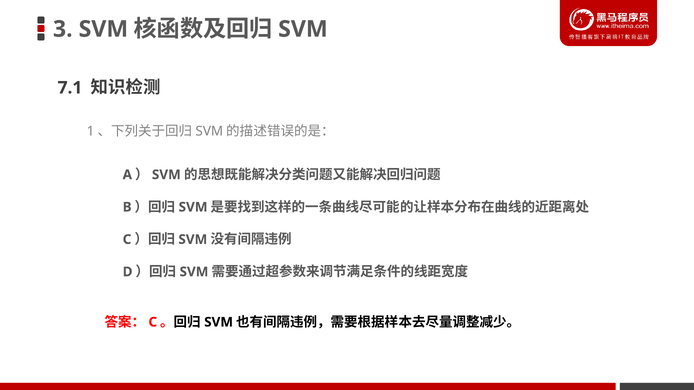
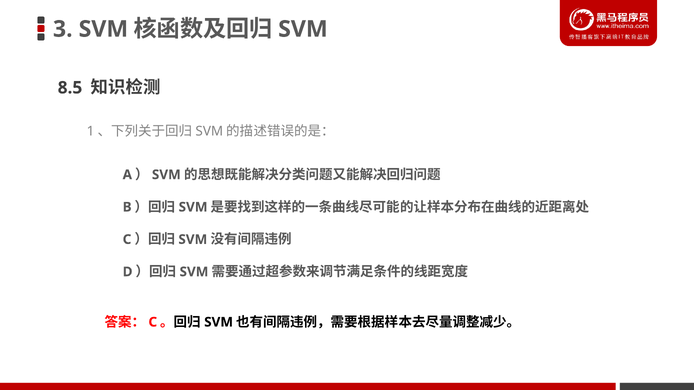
7.1: 7.1 -> 8.5
